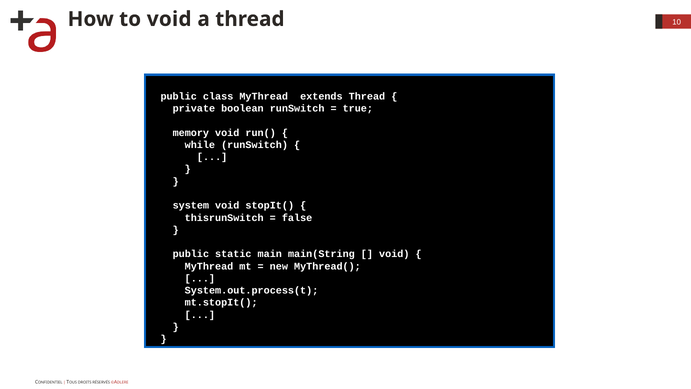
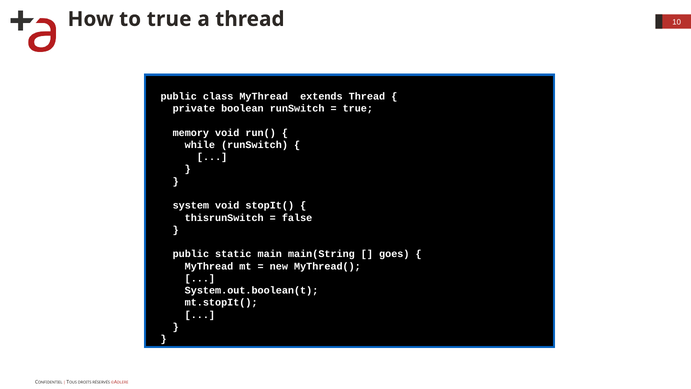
to void: void -> true
void at (394, 254): void -> goes
System.out.process(t: System.out.process(t -> System.out.boolean(t
